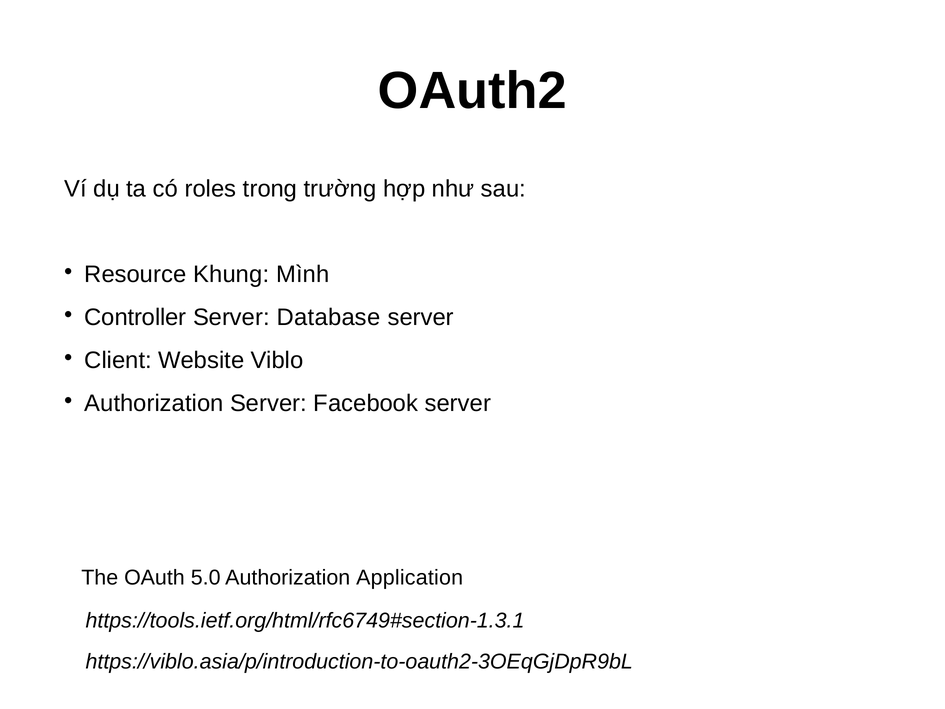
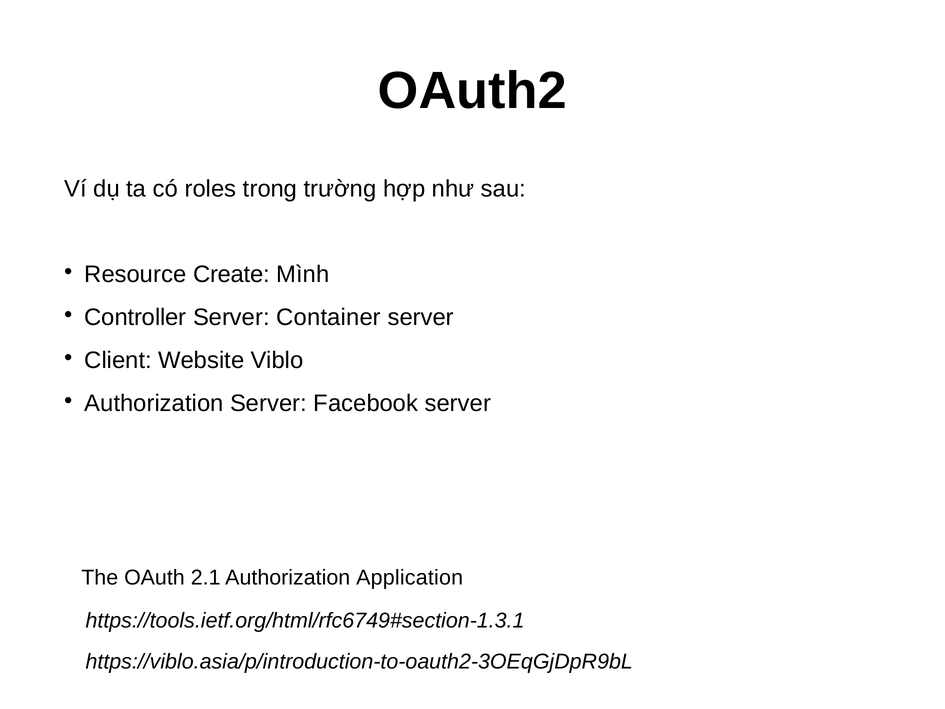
Khung: Khung -> Create
Database: Database -> Container
5.0: 5.0 -> 2.1
